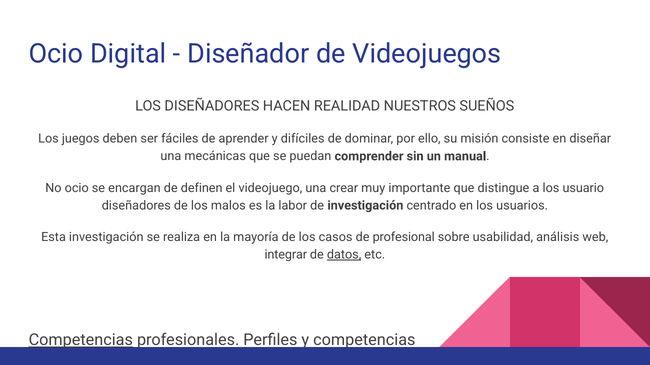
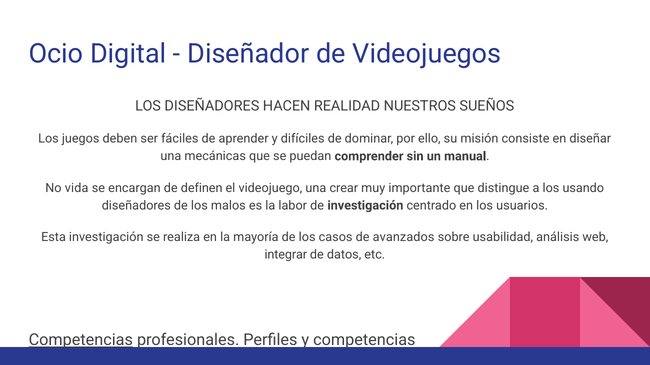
No ocio: ocio -> vida
usuario: usuario -> usando
profesional: profesional -> avanzados
datos underline: present -> none
